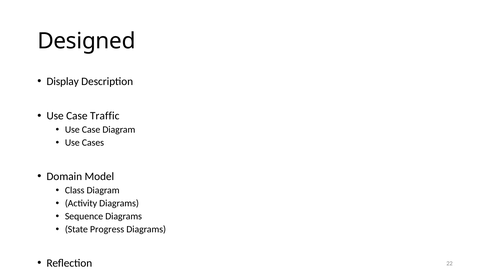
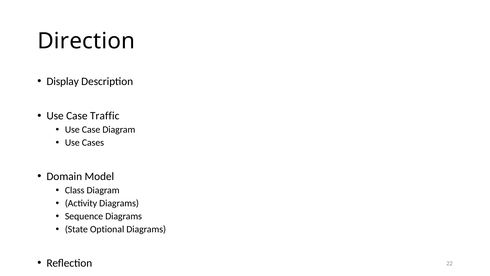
Designed: Designed -> Direction
Progress: Progress -> Optional
